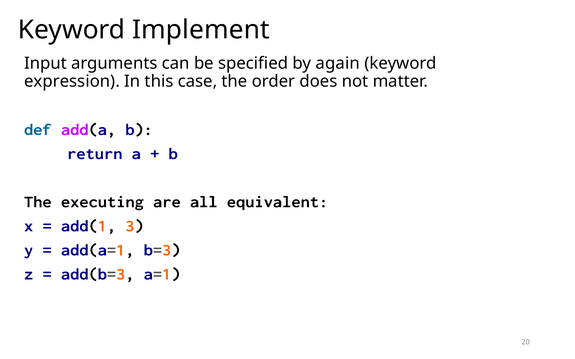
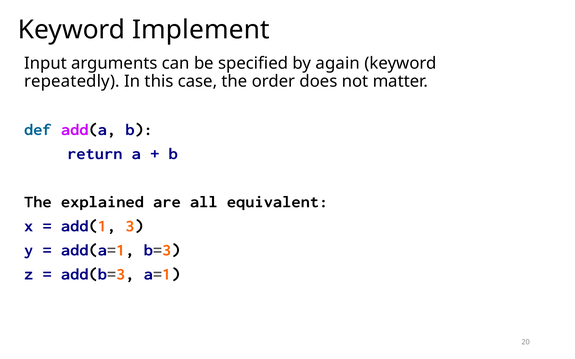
expression: expression -> repeatedly
executing: executing -> explained
